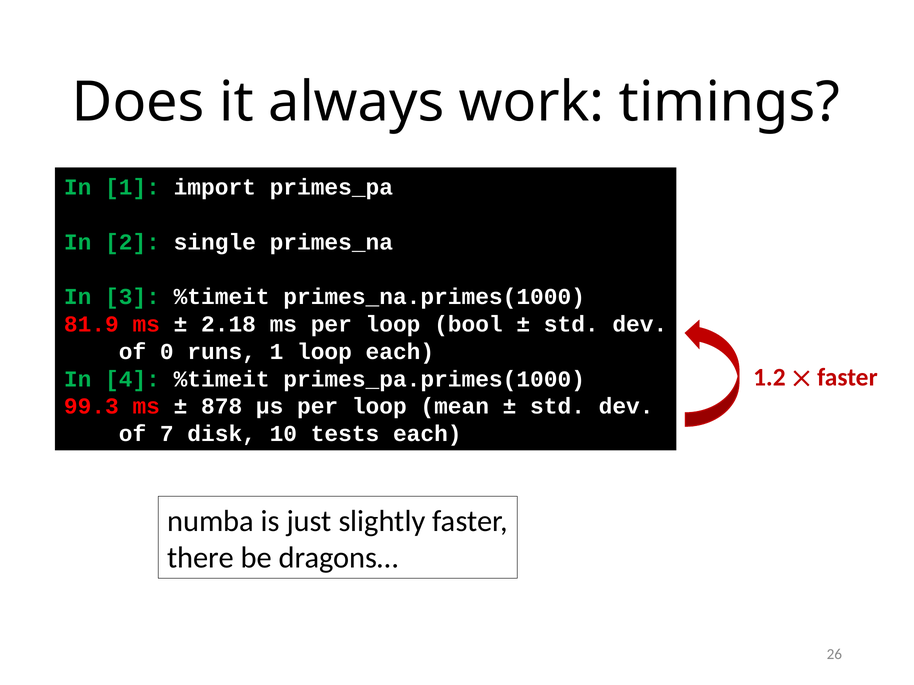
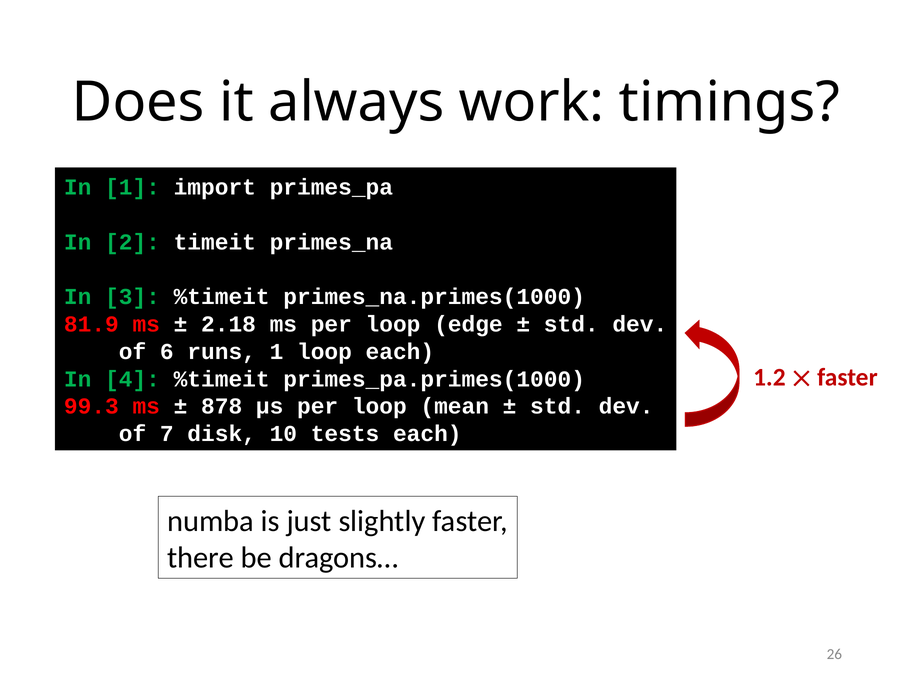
single: single -> timeit
bool: bool -> edge
0: 0 -> 6
